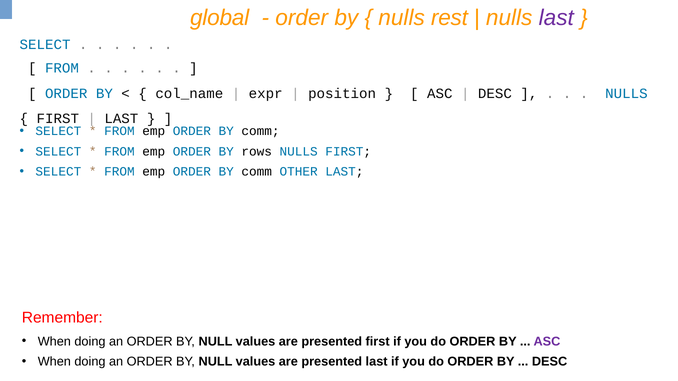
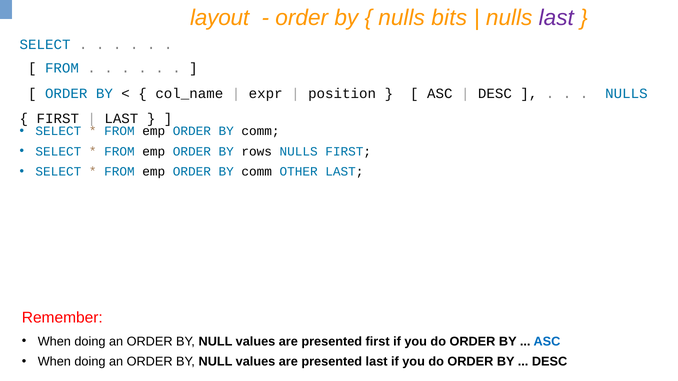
global: global -> layout
rest: rest -> bits
ASC at (547, 342) colour: purple -> blue
